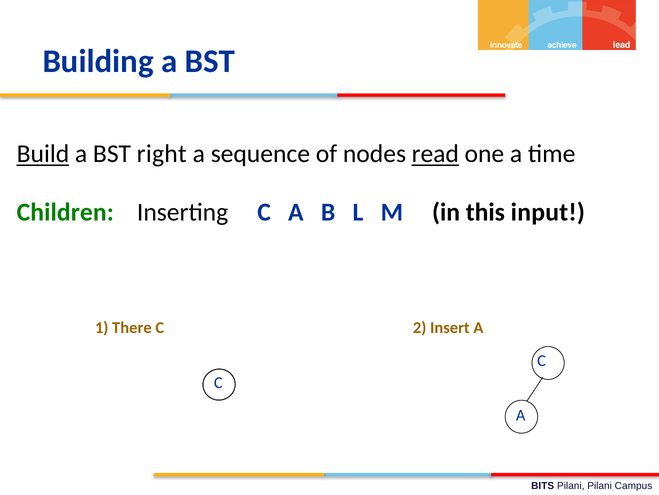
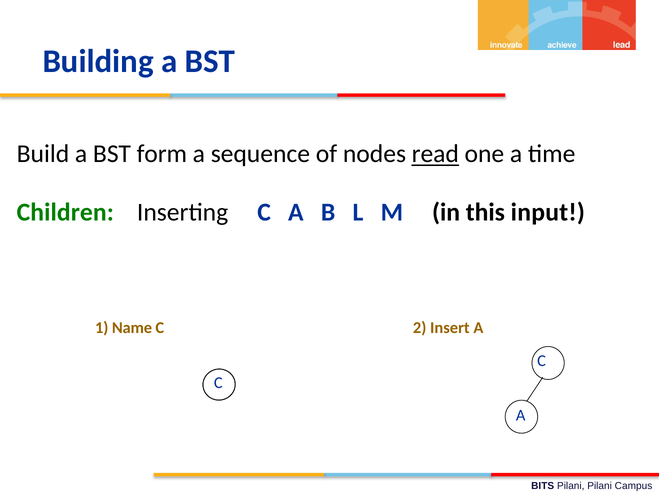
Build underline: present -> none
right: right -> form
There: There -> Name
